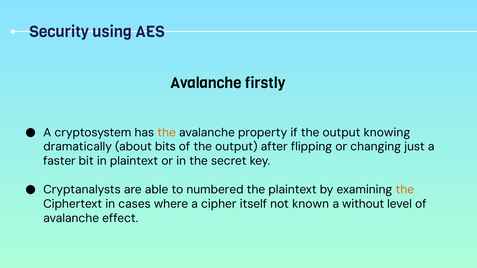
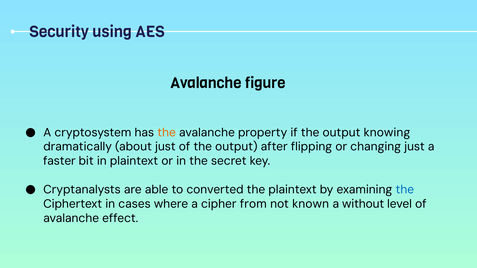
firstly: firstly -> figure
about bits: bits -> just
numbered: numbered -> converted
the at (405, 190) colour: orange -> blue
itself: itself -> from
